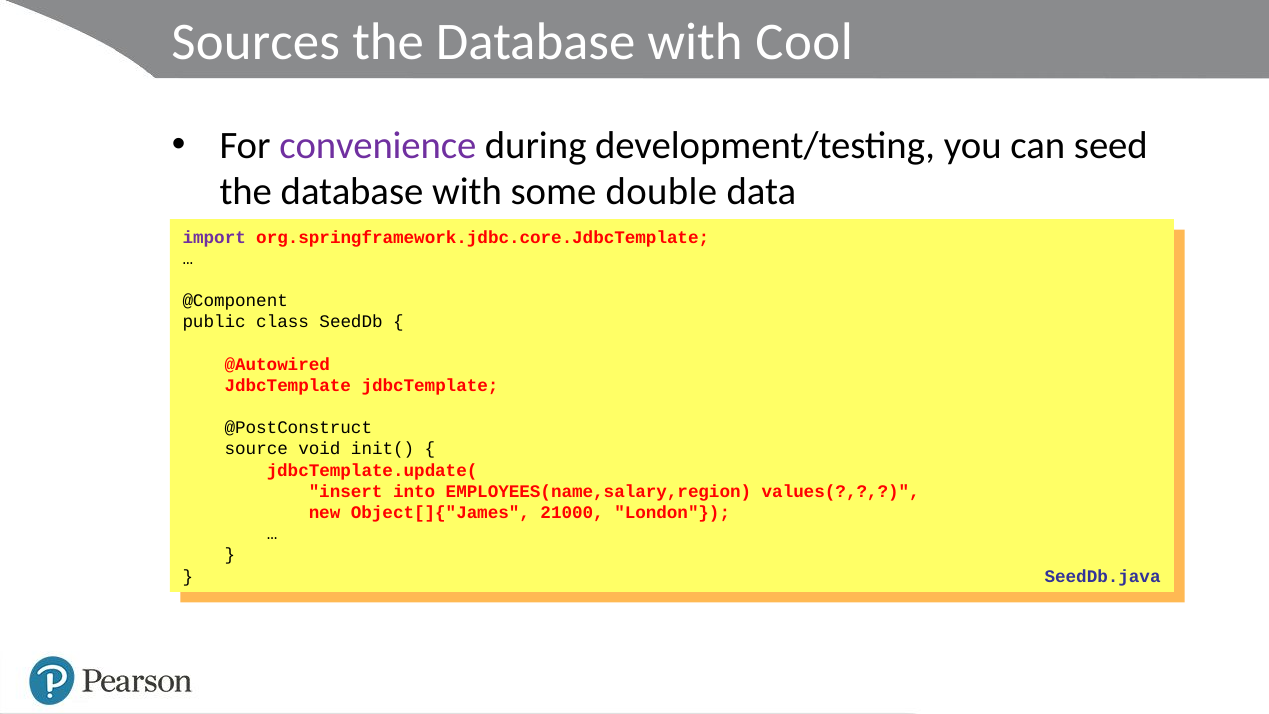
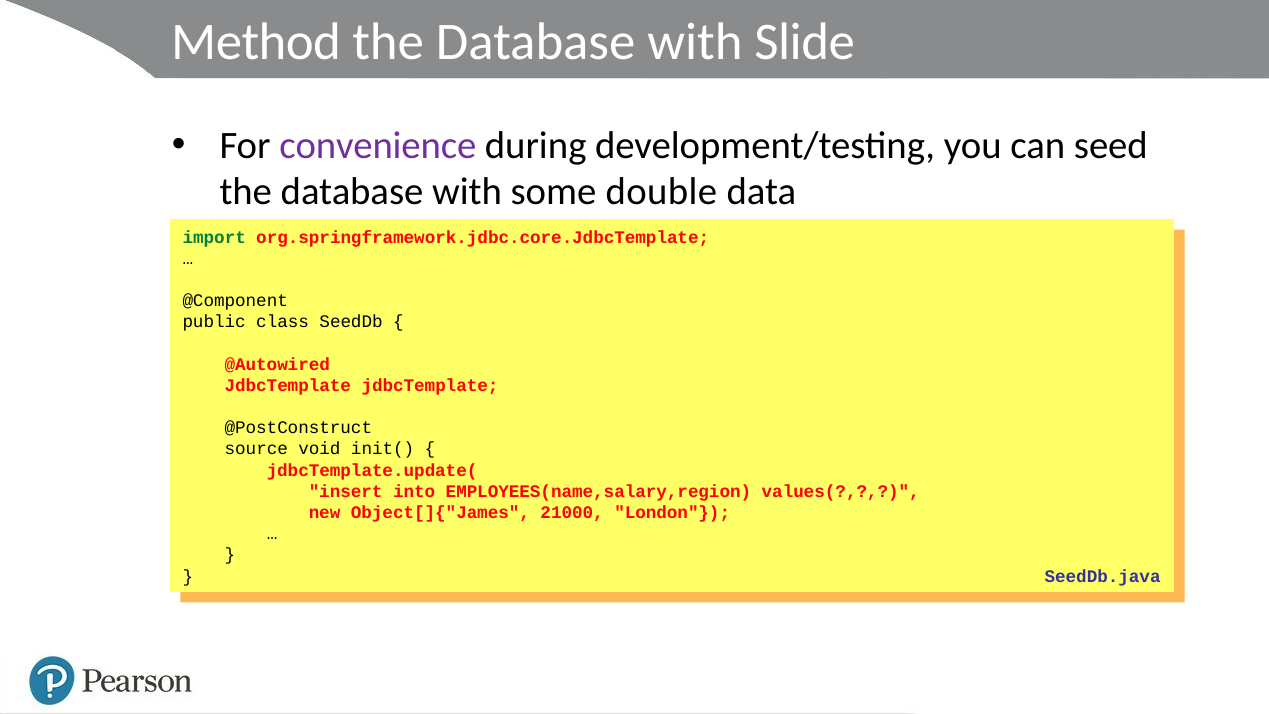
Sources: Sources -> Method
Cool: Cool -> Slide
import at (214, 237) colour: purple -> green
